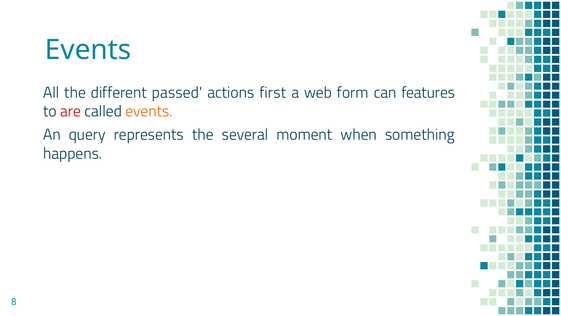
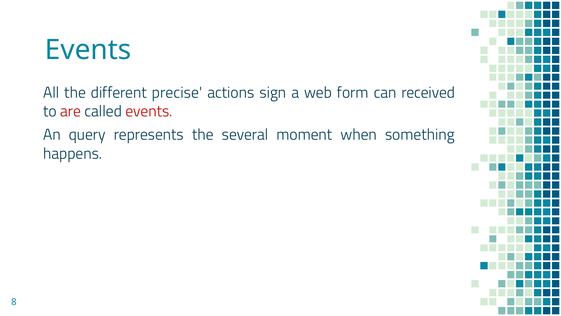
passed: passed -> precise
first: first -> sign
features: features -> received
events at (149, 111) colour: orange -> red
